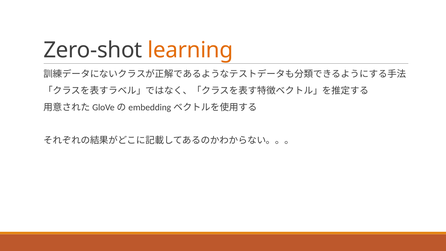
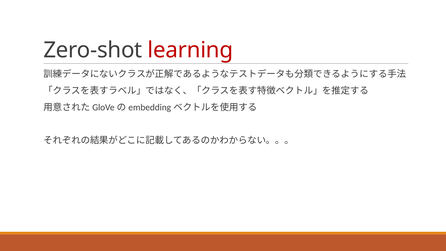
learning colour: orange -> red
